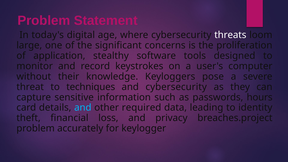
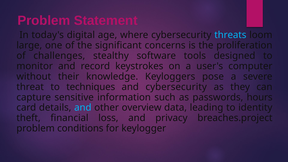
threats colour: white -> light blue
application: application -> challenges
required: required -> overview
accurately: accurately -> conditions
